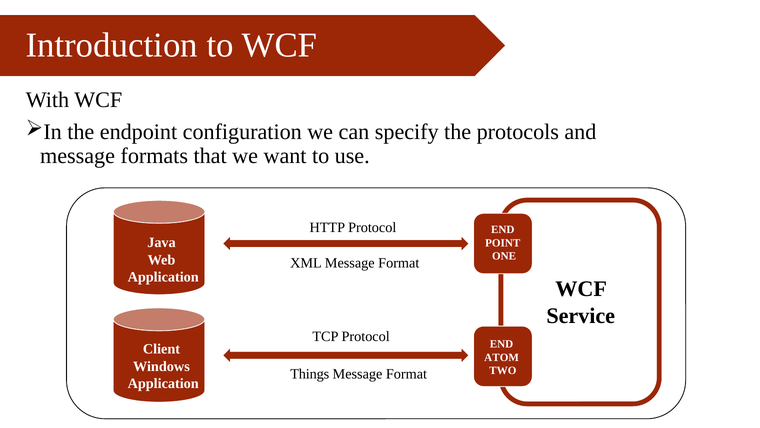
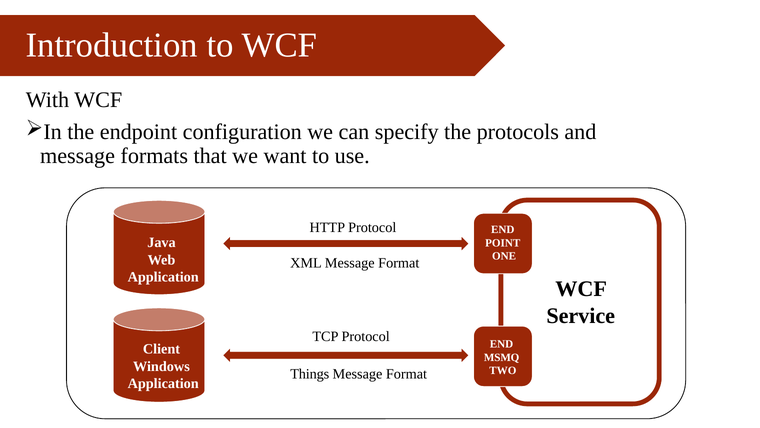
ATOM: ATOM -> MSMQ
